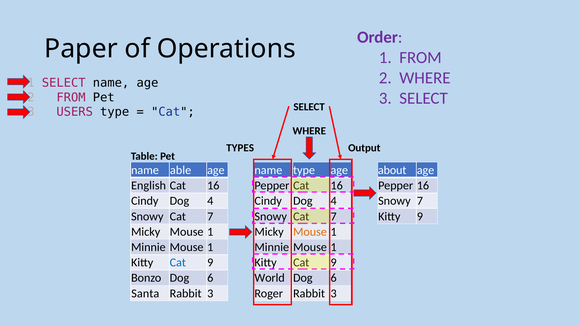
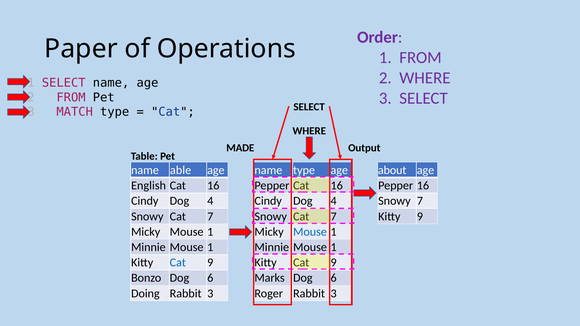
USERS: USERS -> MATCH
TYPES: TYPES -> MADE
Mouse at (310, 232) colour: orange -> blue
World: World -> Marks
Santa: Santa -> Doing
